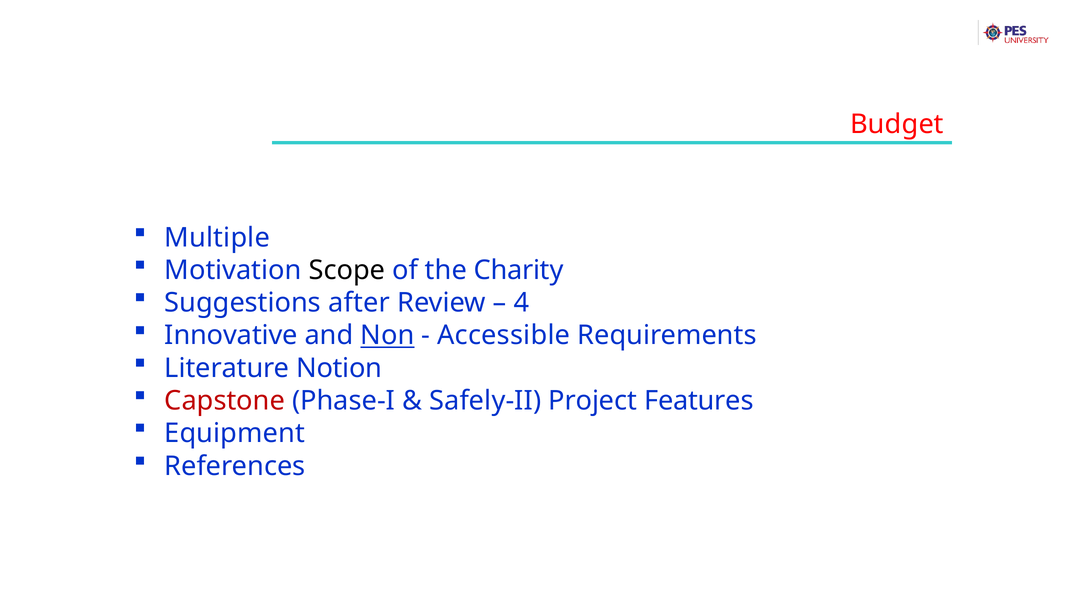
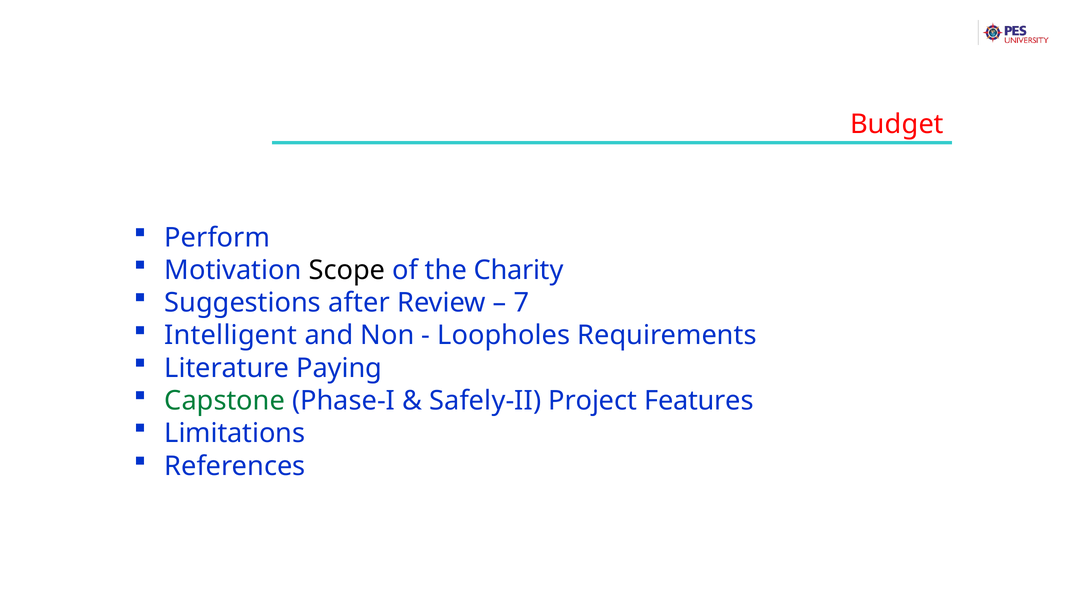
Multiple: Multiple -> Perform
4: 4 -> 7
Innovative: Innovative -> Intelligent
Non underline: present -> none
Accessible: Accessible -> Loopholes
Notion: Notion -> Paying
Capstone colour: red -> green
Equipment: Equipment -> Limitations
